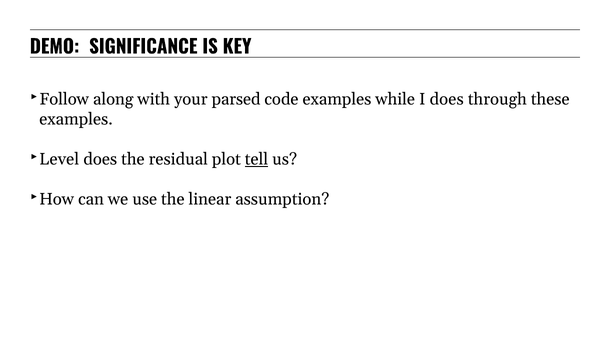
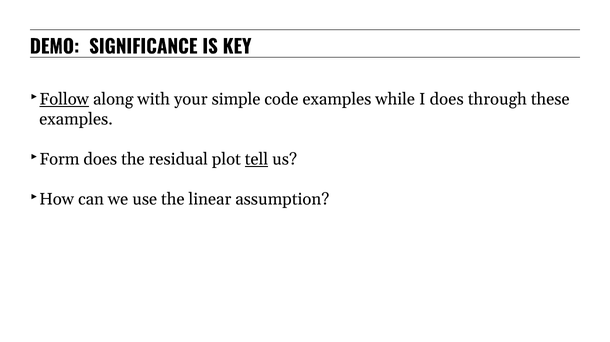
Follow underline: none -> present
parsed: parsed -> simple
Level: Level -> Form
